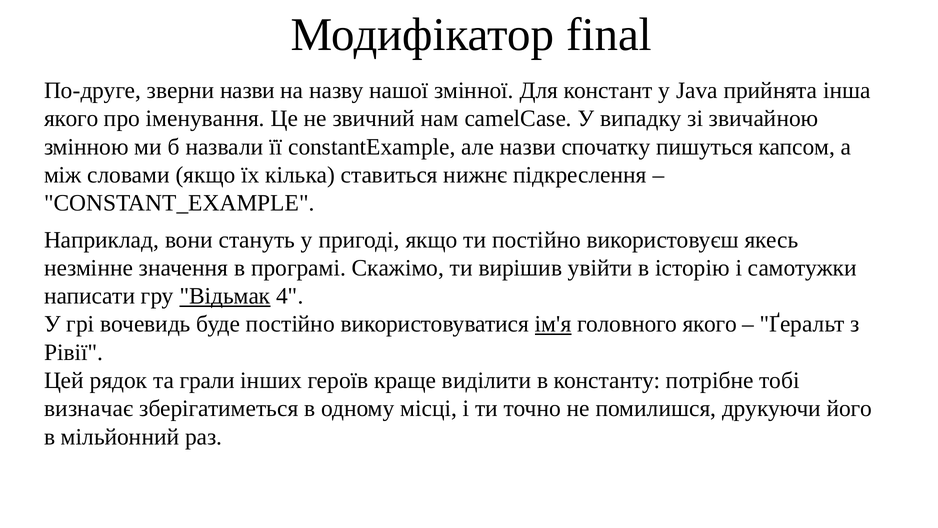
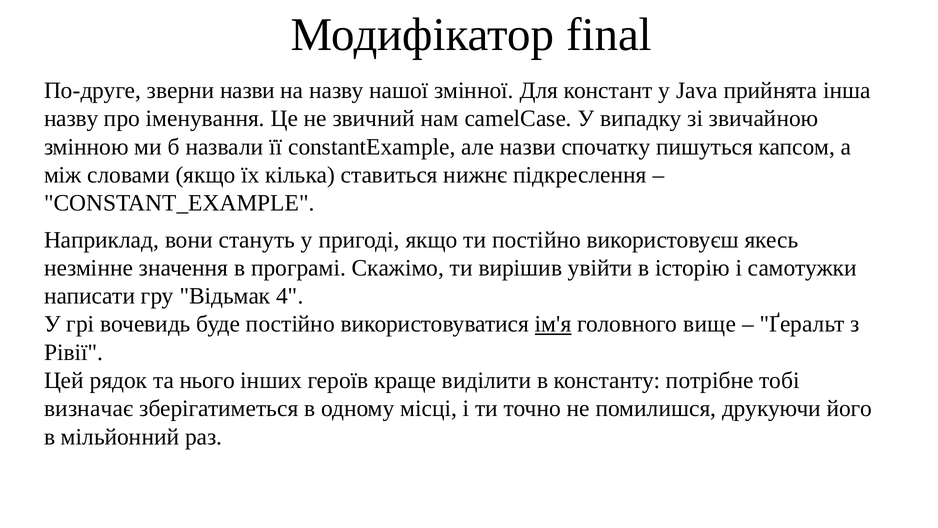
якого at (71, 119): якого -> назву
Відьмак underline: present -> none
головного якого: якого -> вище
грали: грали -> нього
